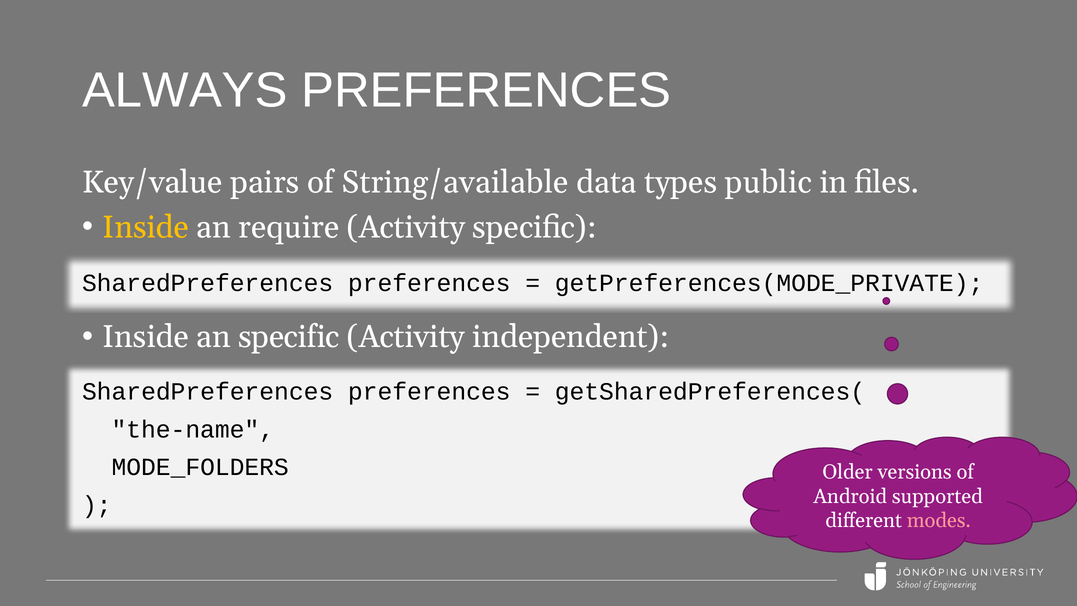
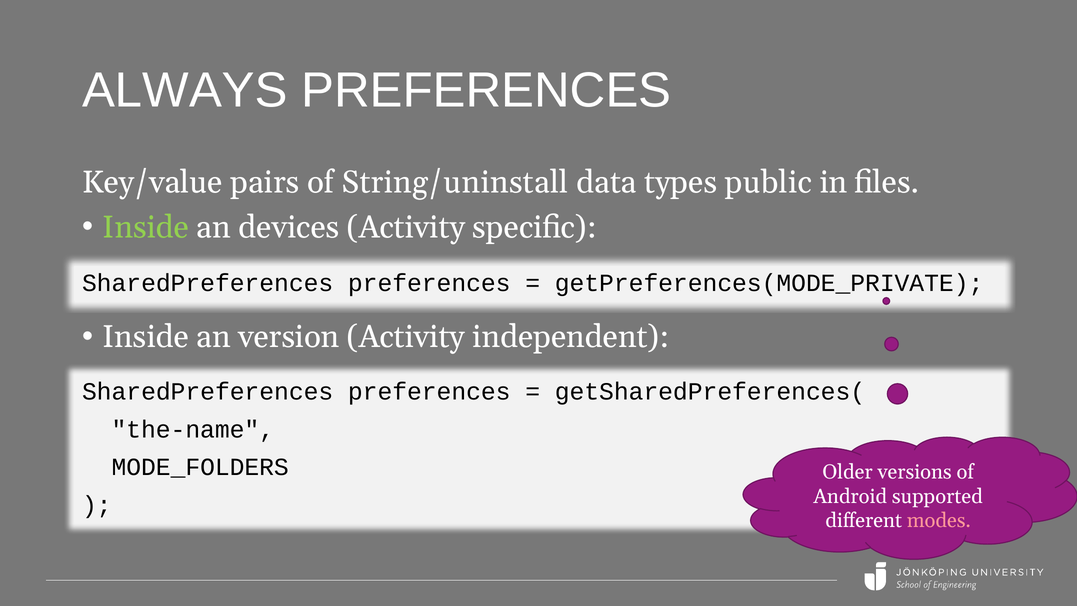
String/available: String/available -> String/uninstall
Inside at (146, 227) colour: yellow -> light green
require: require -> devices
an specific: specific -> version
